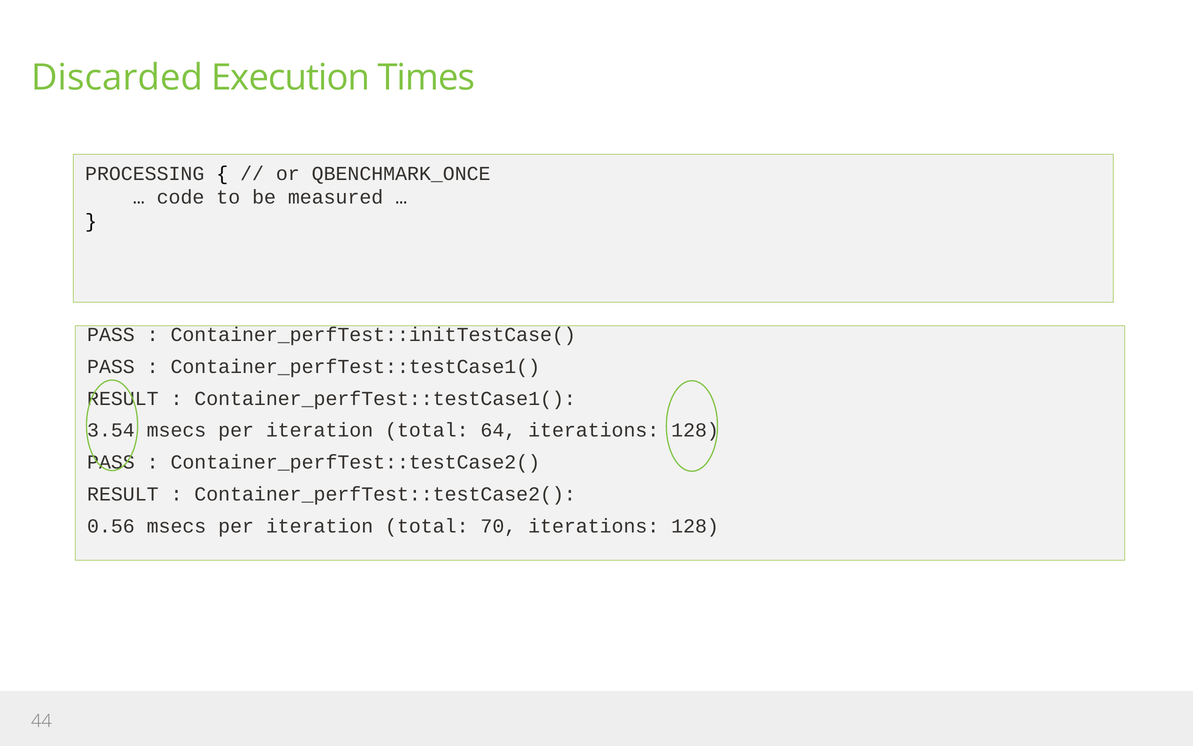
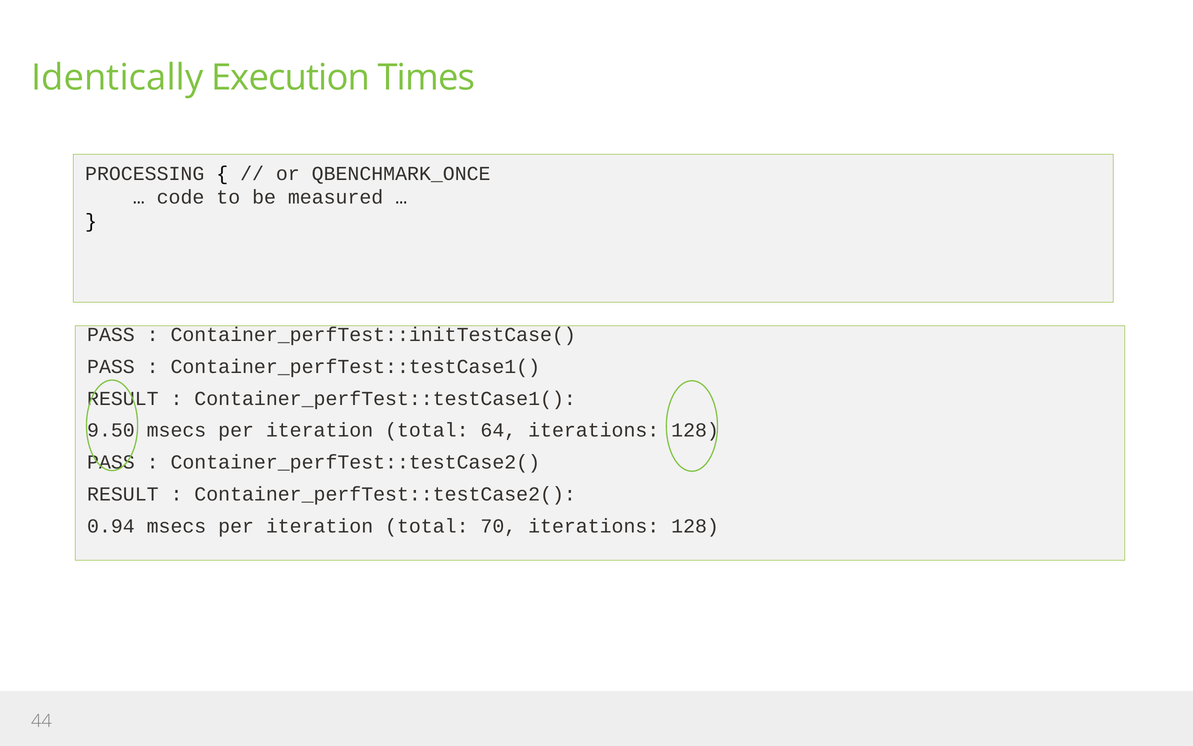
Discarded: Discarded -> Identically
3.54: 3.54 -> 9.50
0.56: 0.56 -> 0.94
